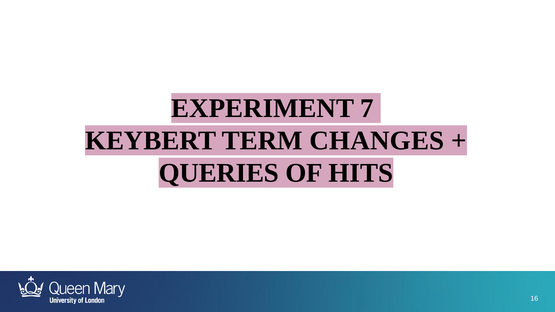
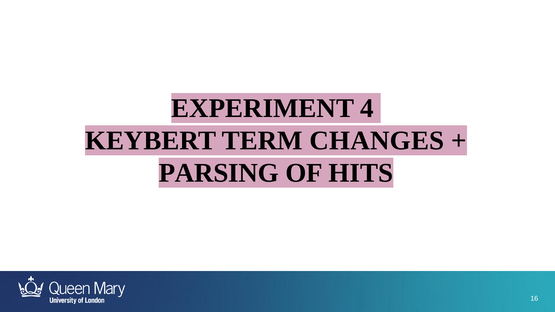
7: 7 -> 4
QUERIES: QUERIES -> PARSING
